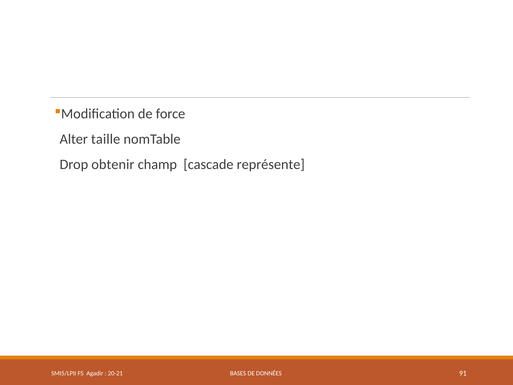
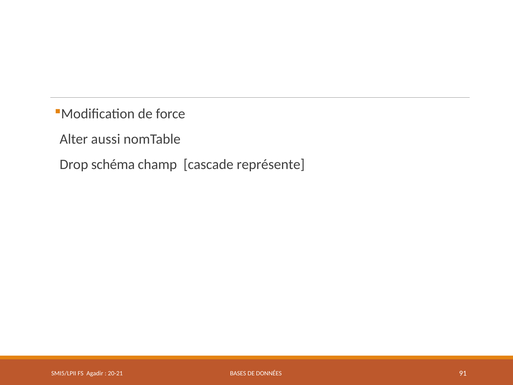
taille: taille -> aussi
obtenir: obtenir -> schéma
